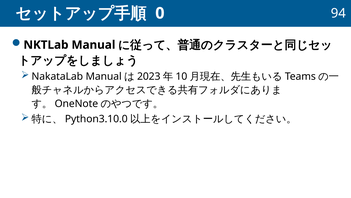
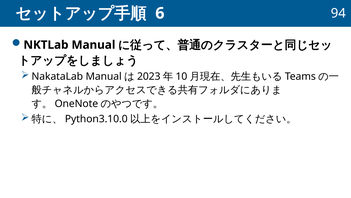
0: 0 -> 6
